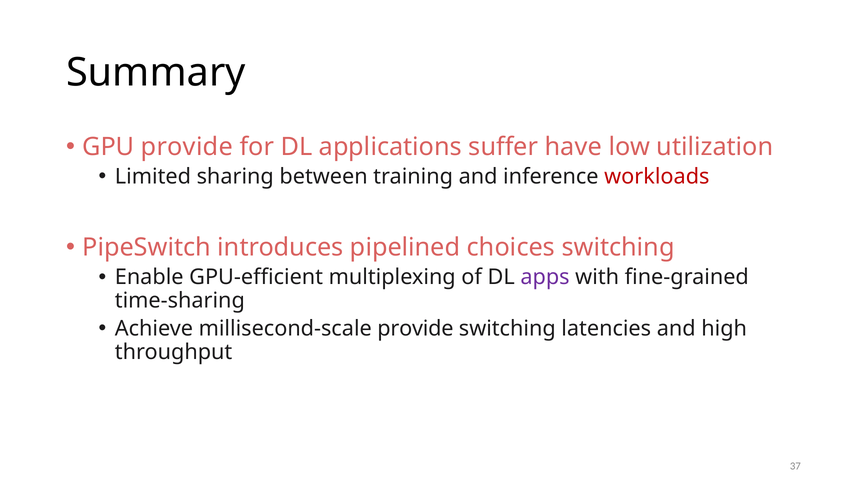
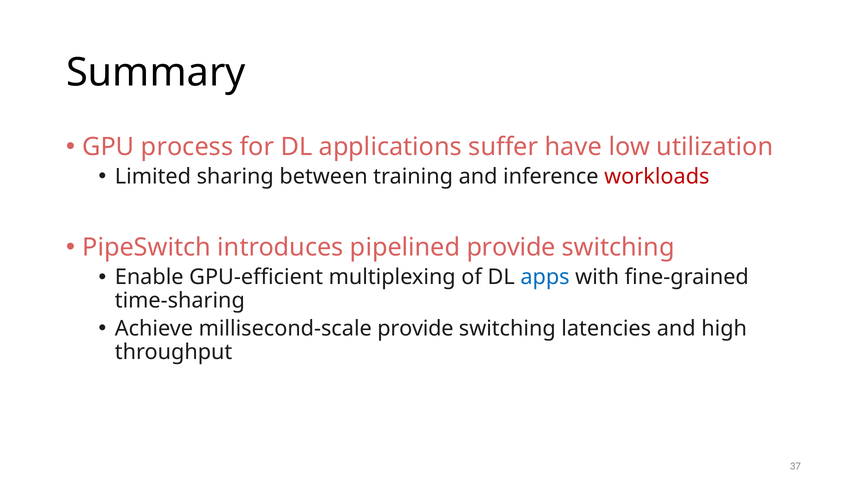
GPU provide: provide -> process
pipelined choices: choices -> provide
apps colour: purple -> blue
